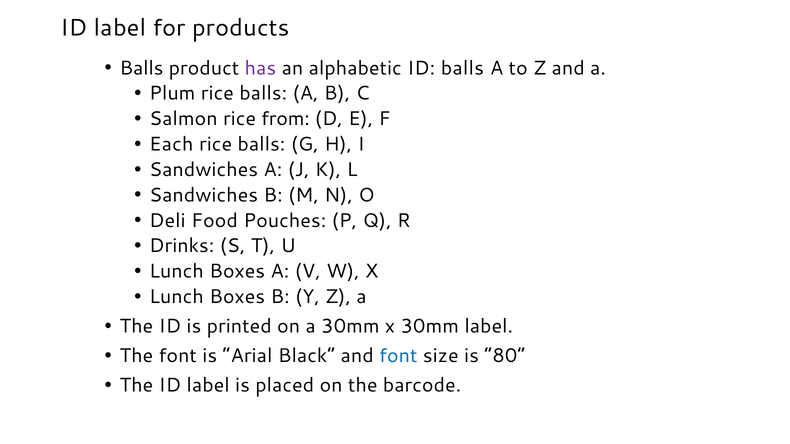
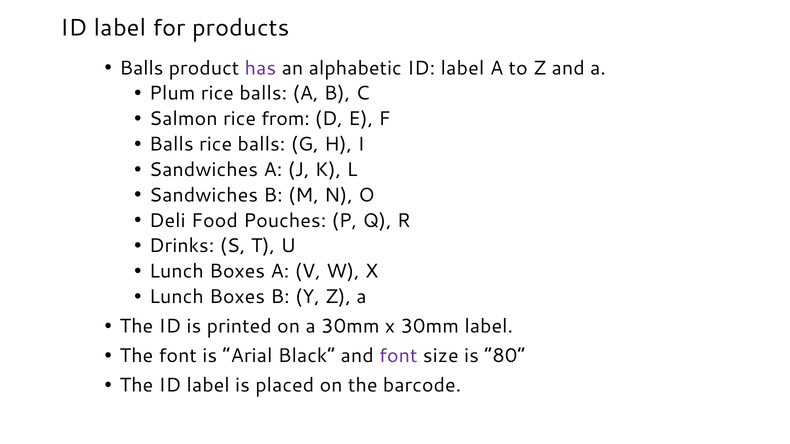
alphabetic ID balls: balls -> label
Each at (171, 144): Each -> Balls
font at (398, 356) colour: blue -> purple
